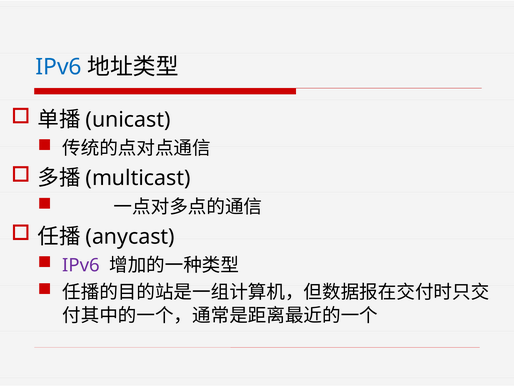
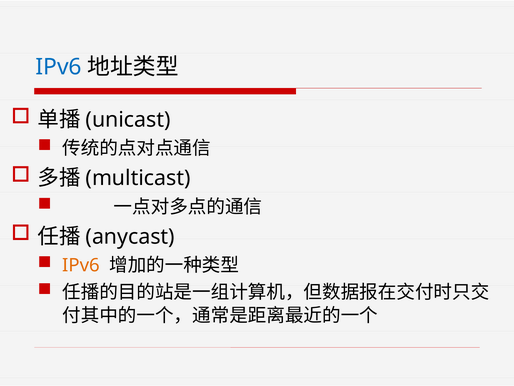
IPv6 at (81, 265) colour: purple -> orange
